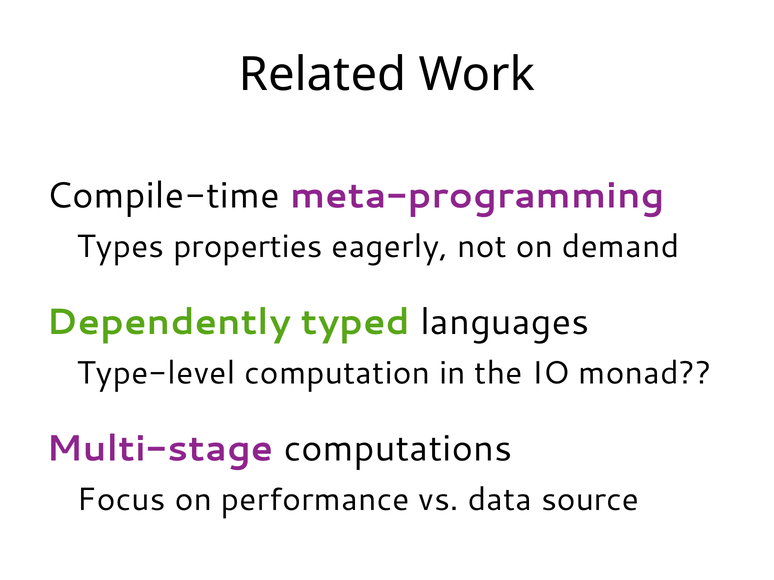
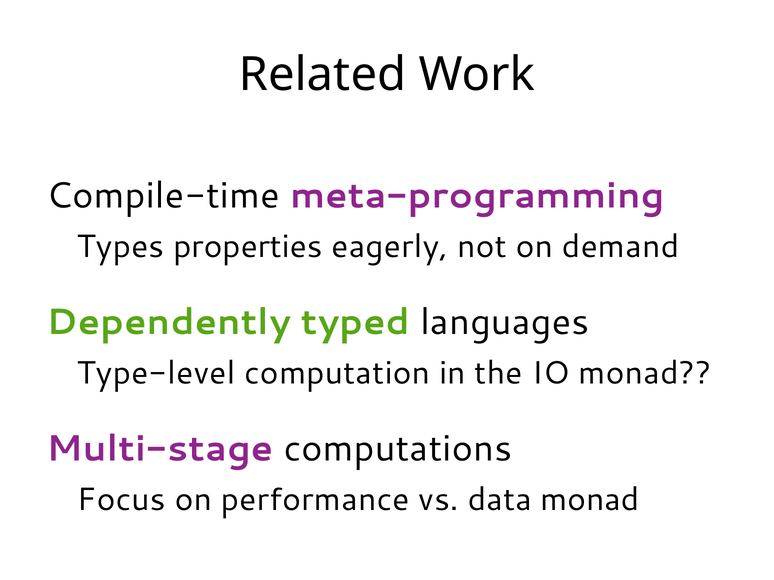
data source: source -> monad
